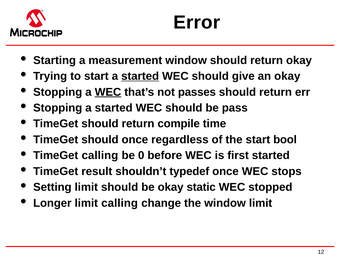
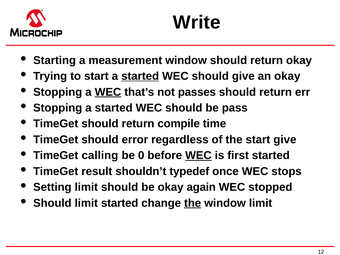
Error: Error -> Write
should once: once -> error
start bool: bool -> give
WEC at (198, 155) underline: none -> present
static: static -> again
Longer at (52, 203): Longer -> Should
limit calling: calling -> started
the at (193, 203) underline: none -> present
